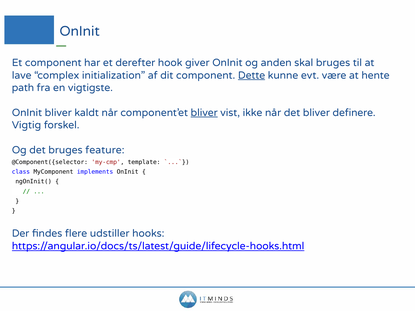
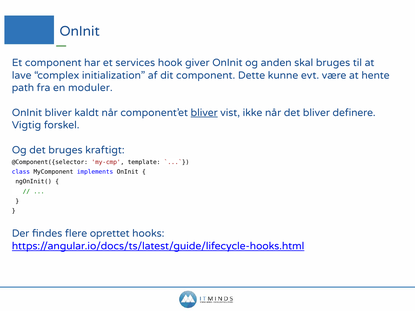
derefter: derefter -> services
Dette underline: present -> none
vigtigste: vigtigste -> moduler
feature: feature -> kraftigt
udstiller: udstiller -> oprettet
